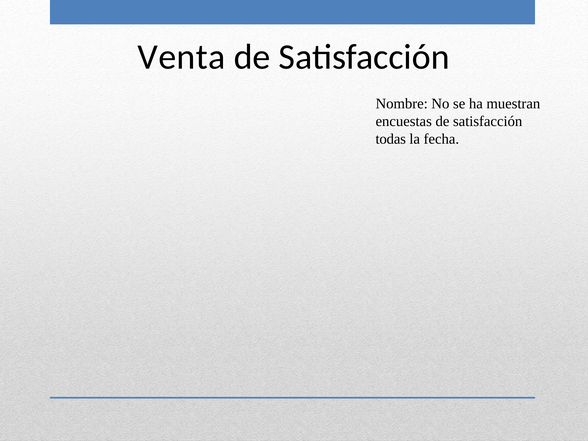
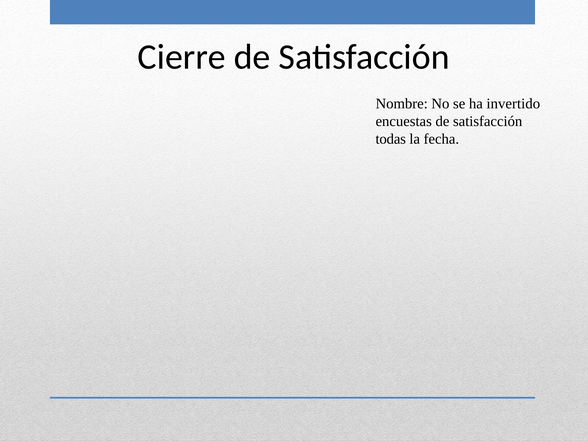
Venta: Venta -> Cierre
muestran: muestran -> invertido
